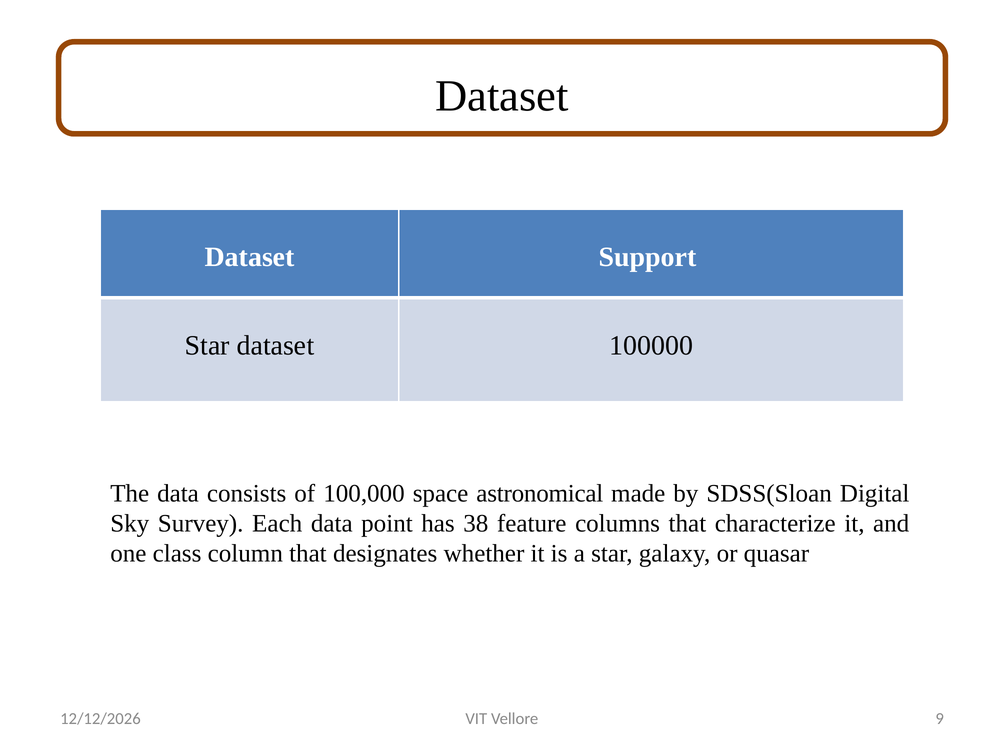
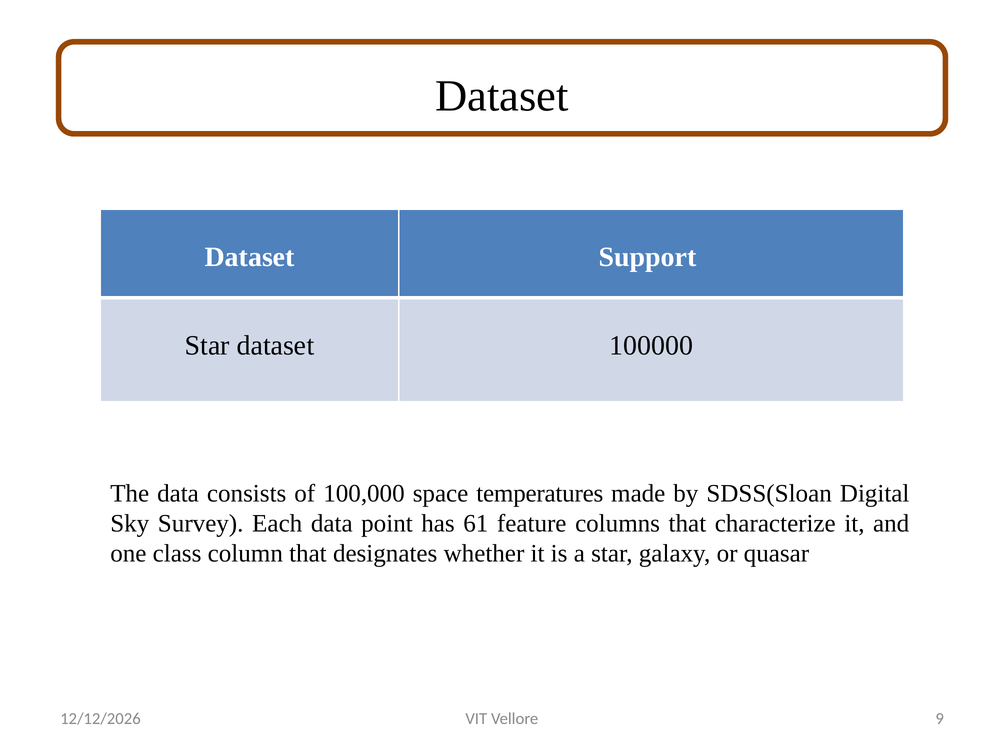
astronomical: astronomical -> temperatures
38: 38 -> 61
